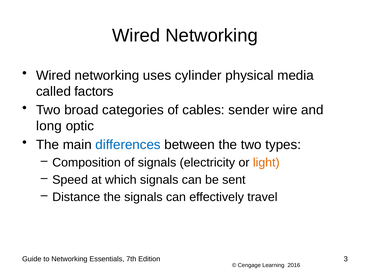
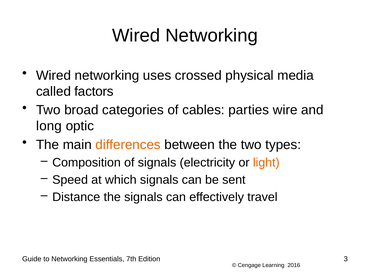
cylinder: cylinder -> crossed
sender: sender -> parties
differences colour: blue -> orange
